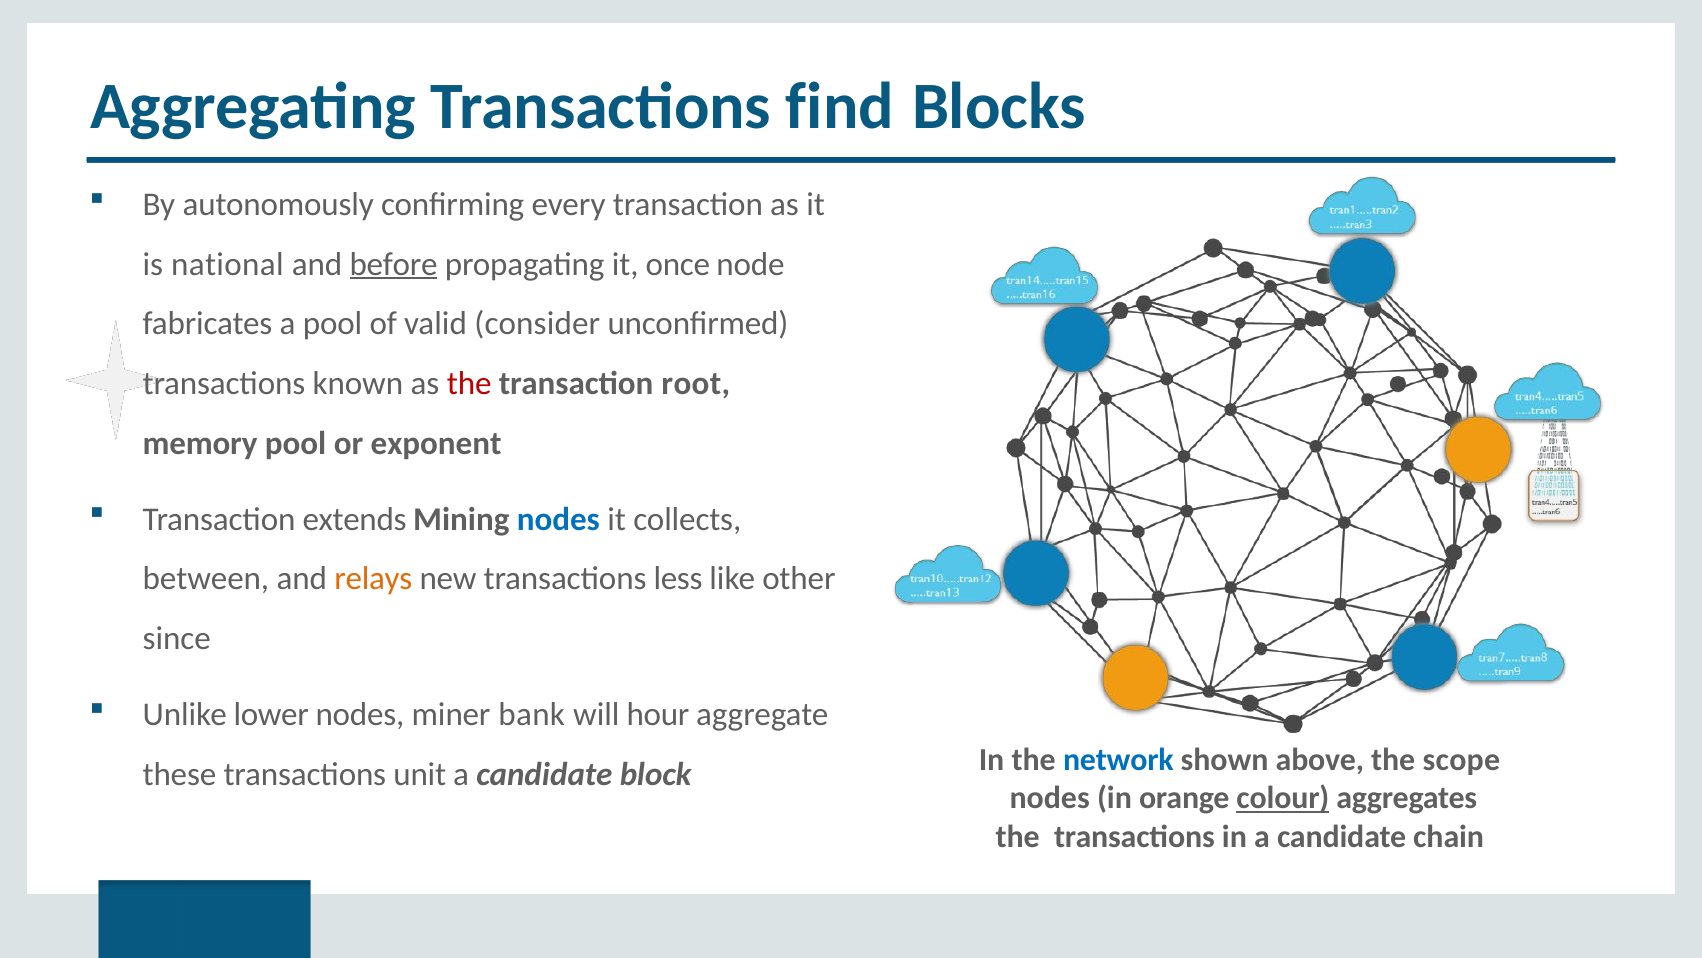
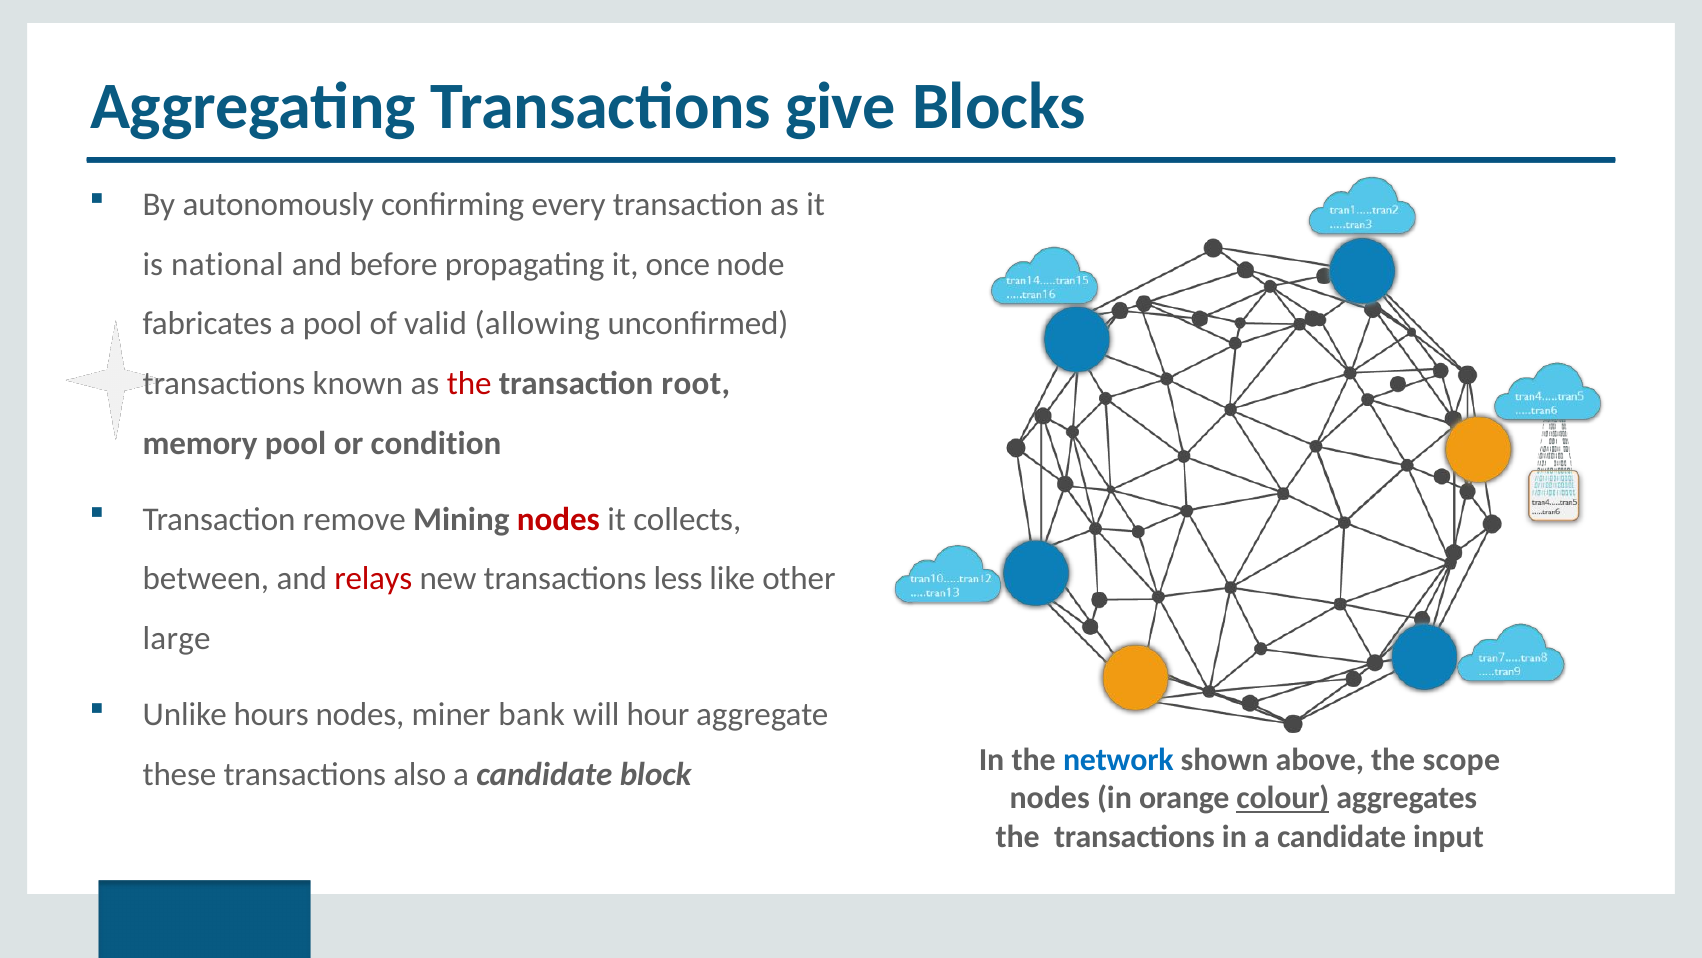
find: find -> give
before underline: present -> none
consider: consider -> allowing
exponent: exponent -> condition
extends: extends -> remove
nodes at (558, 519) colour: blue -> red
relays colour: orange -> red
since: since -> large
lower: lower -> hours
unit: unit -> also
chain: chain -> input
